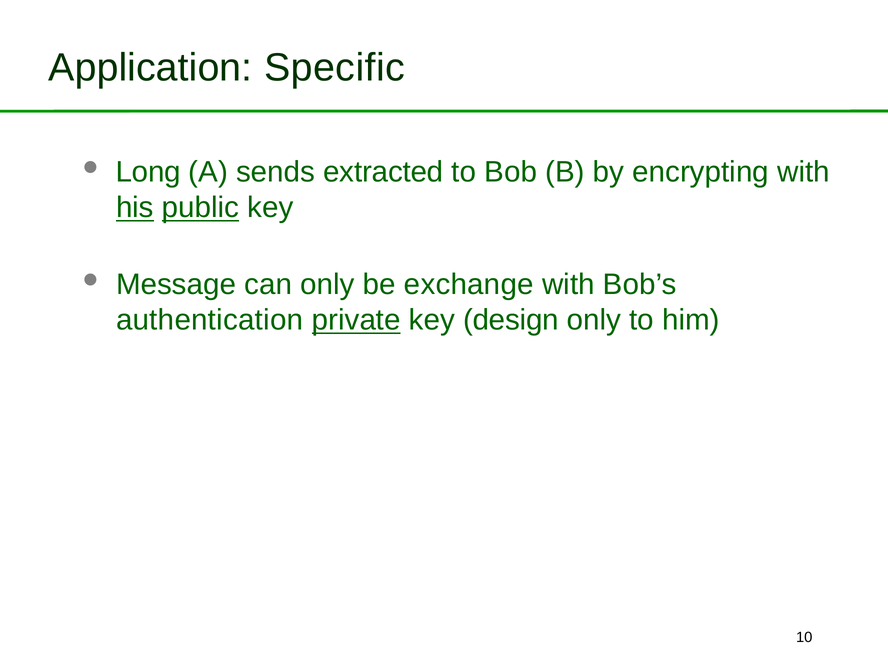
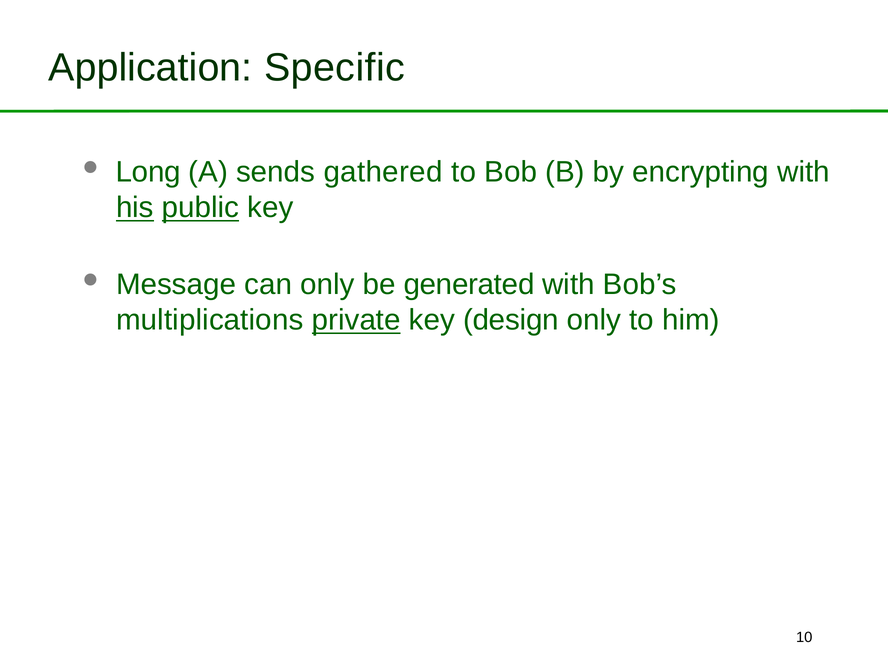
extracted: extracted -> gathered
exchange: exchange -> generated
authentication: authentication -> multiplications
